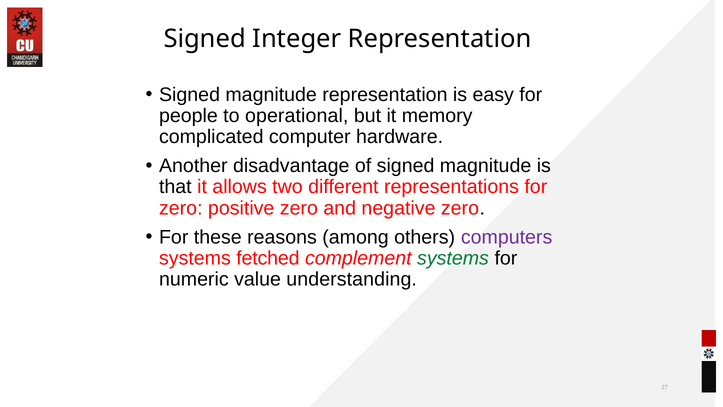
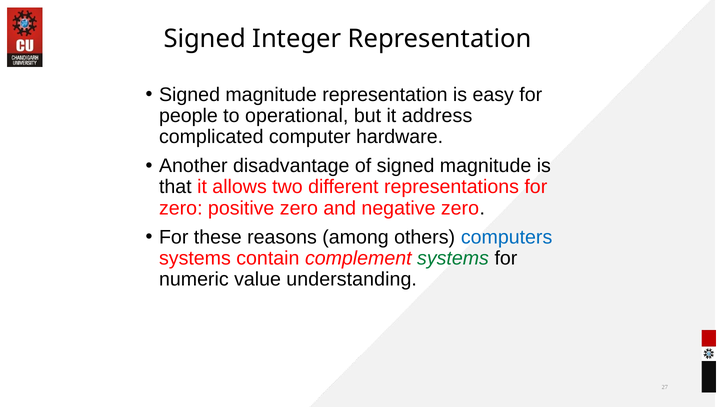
memory: memory -> address
computers colour: purple -> blue
fetched: fetched -> contain
